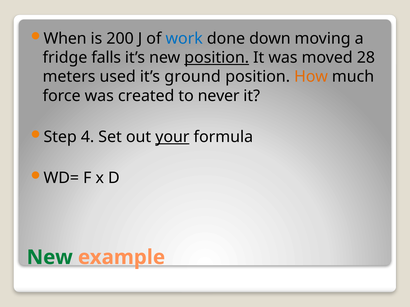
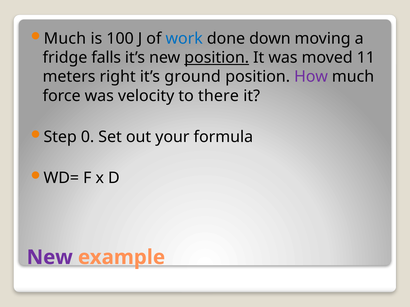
When at (65, 39): When -> Much
200: 200 -> 100
28: 28 -> 11
used: used -> right
How colour: orange -> purple
created: created -> velocity
never: never -> there
4: 4 -> 0
your underline: present -> none
New at (50, 258) colour: green -> purple
